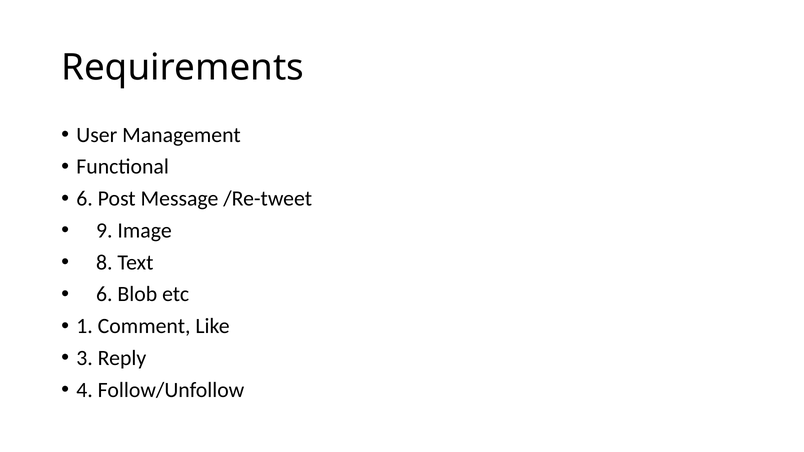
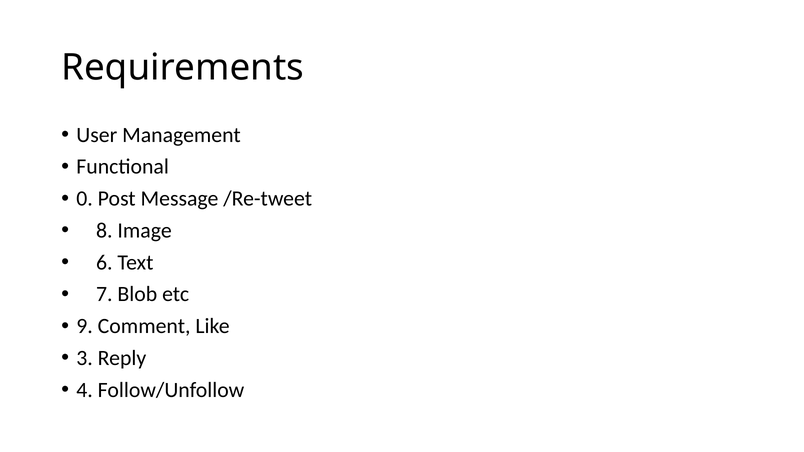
6 at (85, 199): 6 -> 0
9: 9 -> 8
8: 8 -> 6
6 at (104, 294): 6 -> 7
1: 1 -> 9
